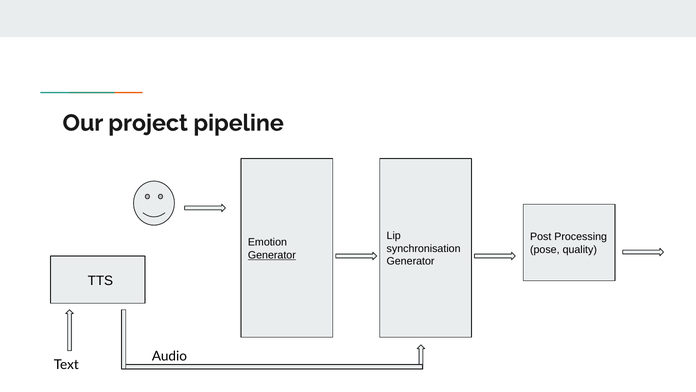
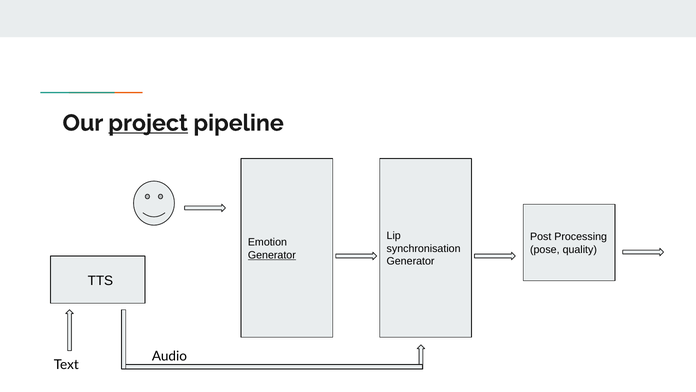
project underline: none -> present
